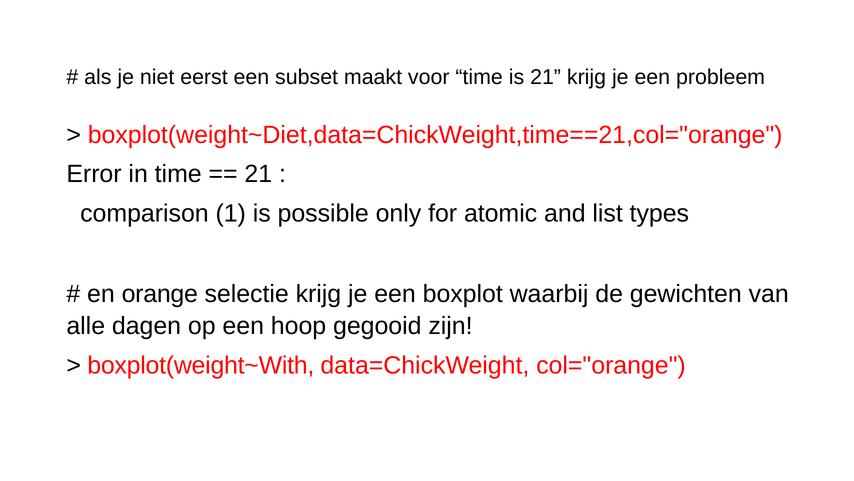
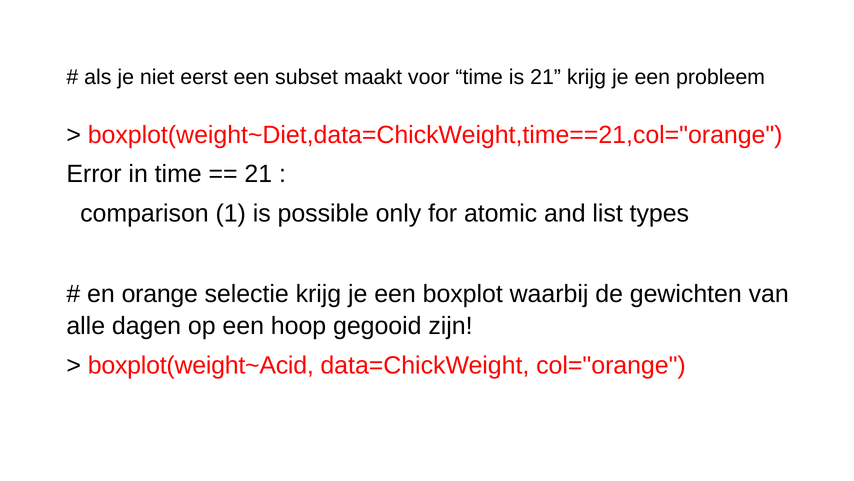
boxplot(weight~With: boxplot(weight~With -> boxplot(weight~Acid
